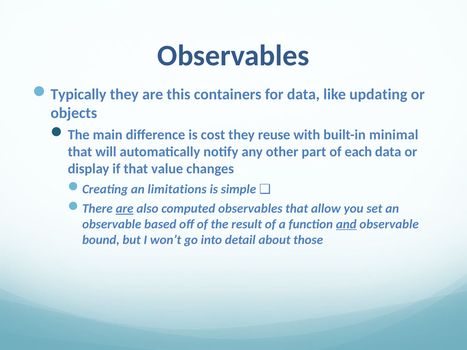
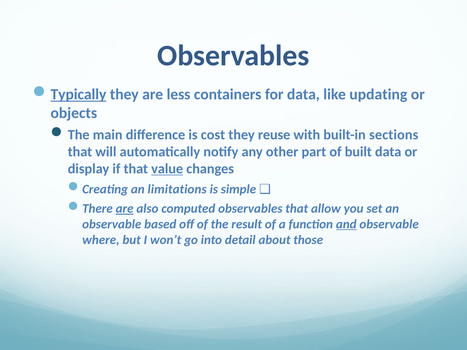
Typically underline: none -> present
this: this -> less
minimal: minimal -> sections
each: each -> built
value underline: none -> present
bound: bound -> where
